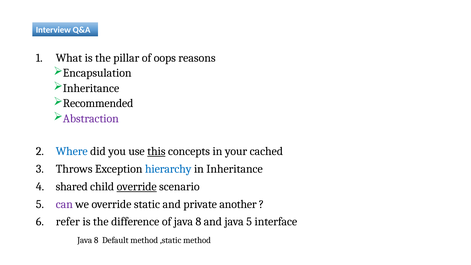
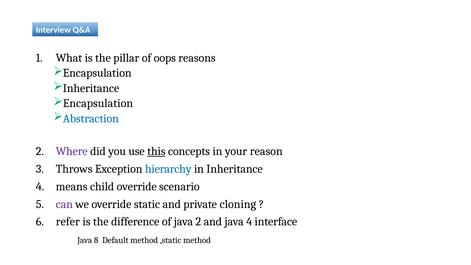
Recommended at (98, 103): Recommended -> Encapsulation
Abstraction colour: purple -> blue
Where colour: blue -> purple
cached: cached -> reason
shared: shared -> means
override at (137, 186) underline: present -> none
another: another -> cloning
of java 8: 8 -> 2
java 5: 5 -> 4
